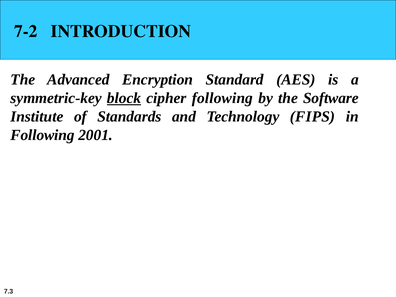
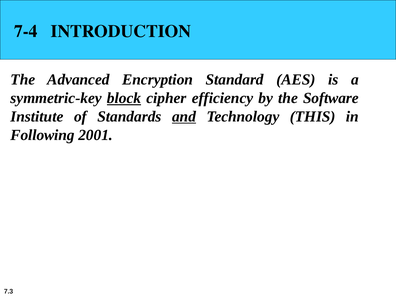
7-2: 7-2 -> 7-4
cipher following: following -> efficiency
and underline: none -> present
FIPS: FIPS -> THIS
